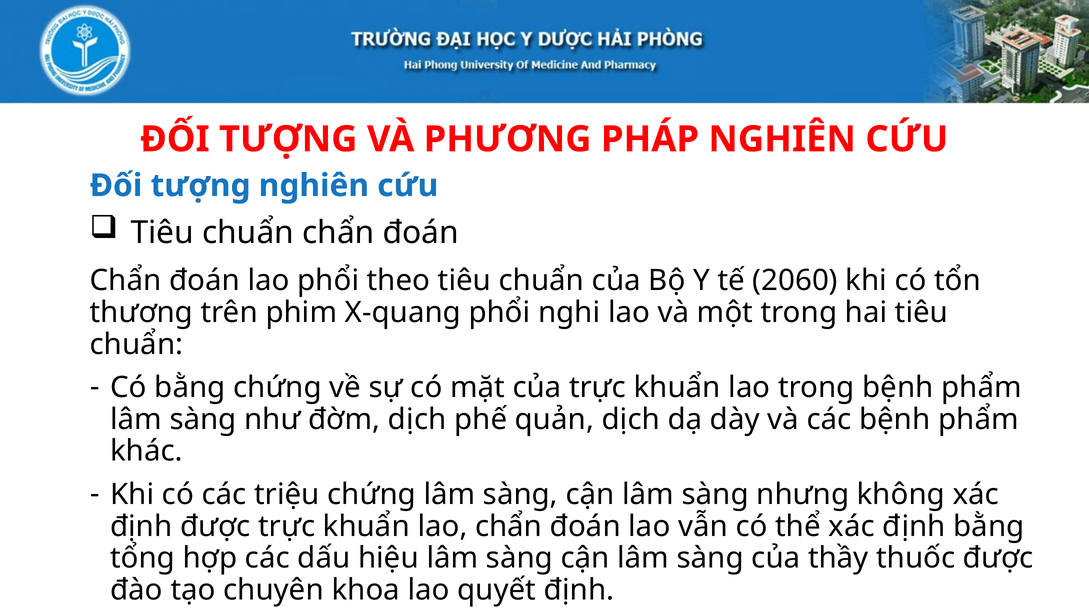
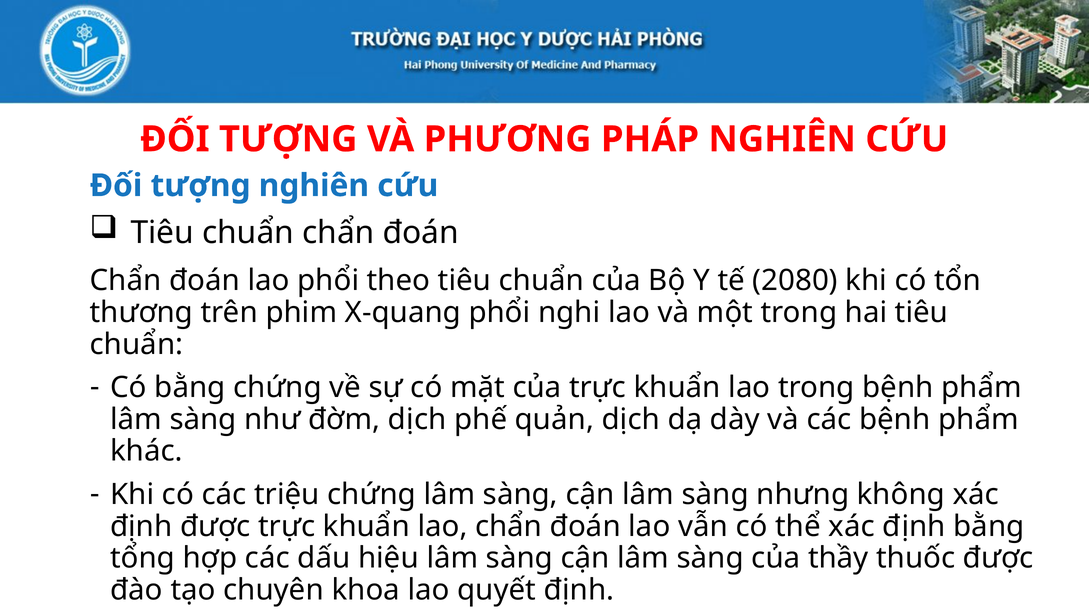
2060: 2060 -> 2080
